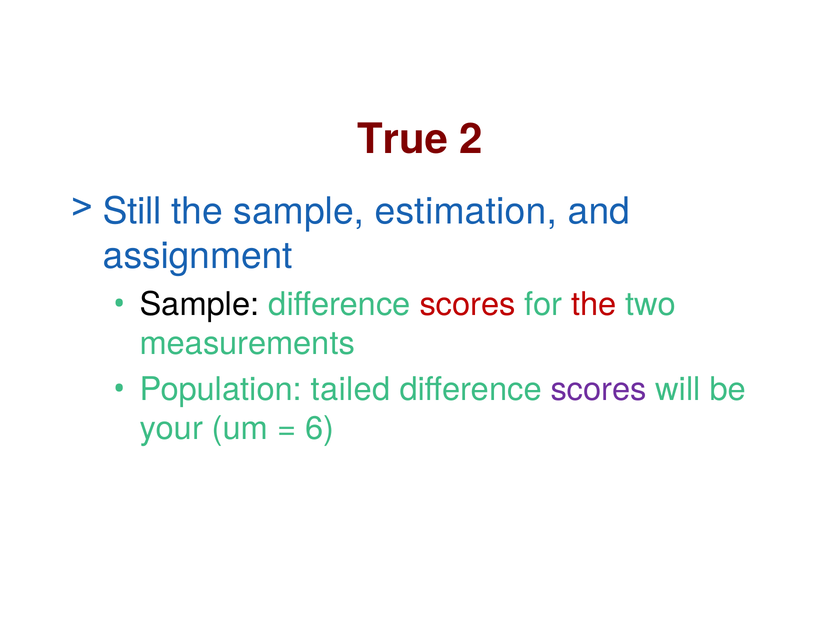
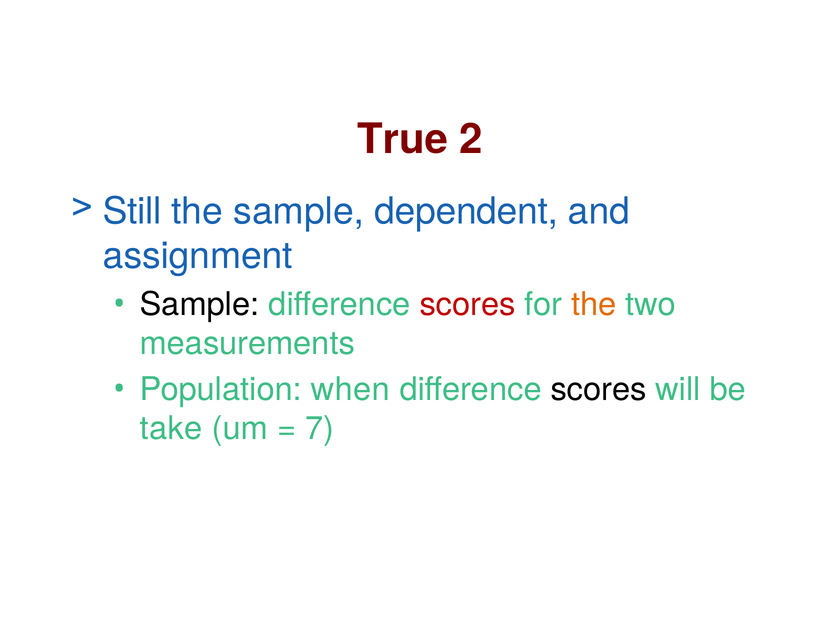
estimation: estimation -> dependent
the at (594, 304) colour: red -> orange
tailed: tailed -> when
scores at (599, 389) colour: purple -> black
your: your -> take
6: 6 -> 7
